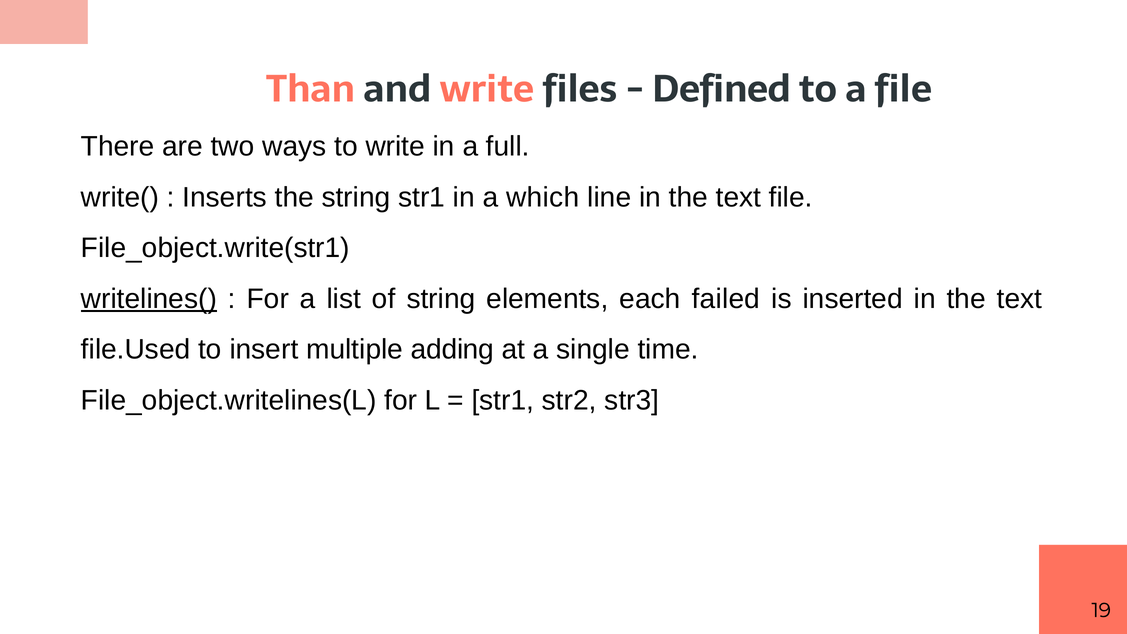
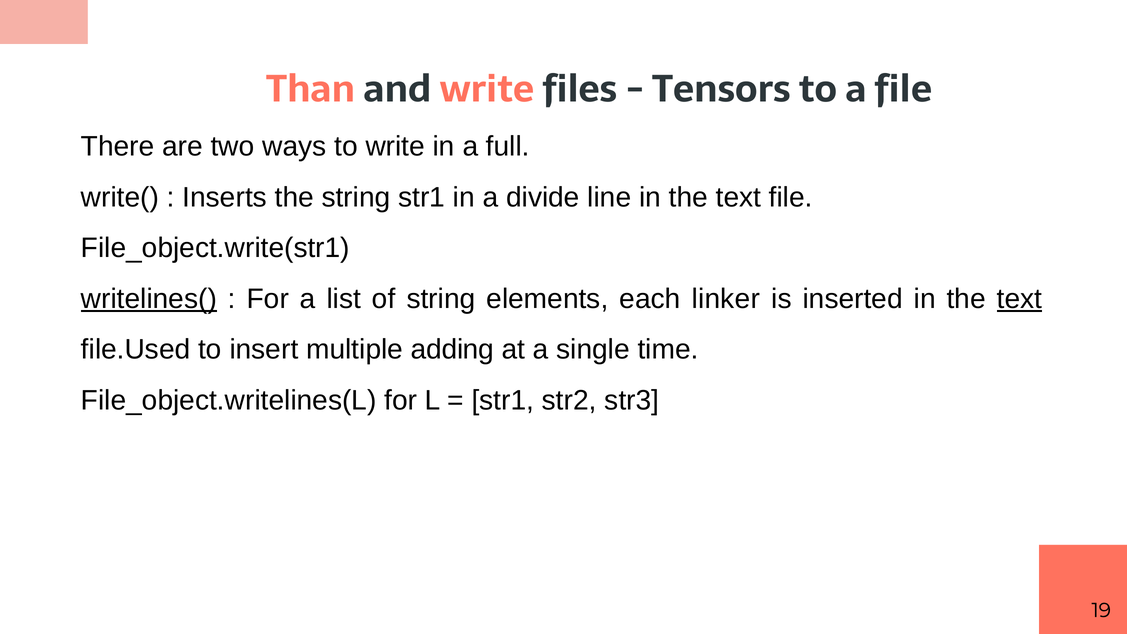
Defined: Defined -> Tensors
which: which -> divide
failed: failed -> linker
text at (1019, 299) underline: none -> present
